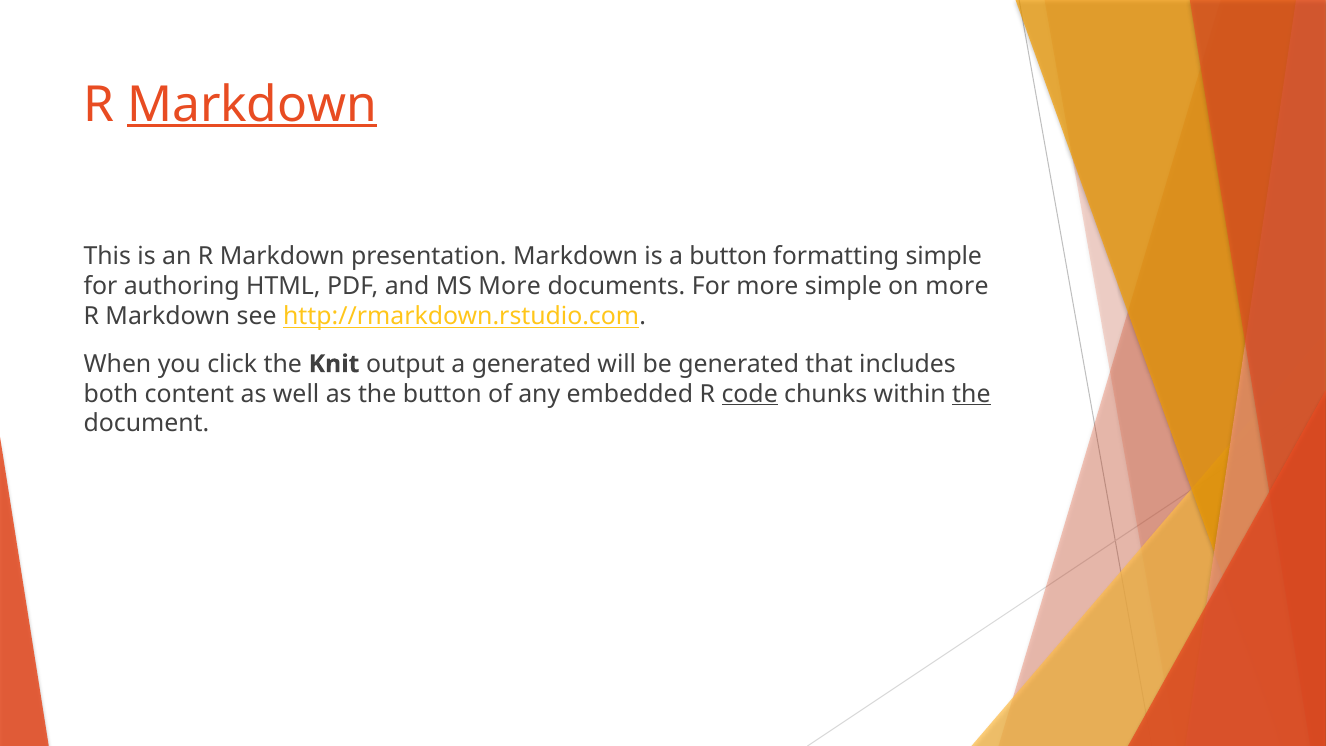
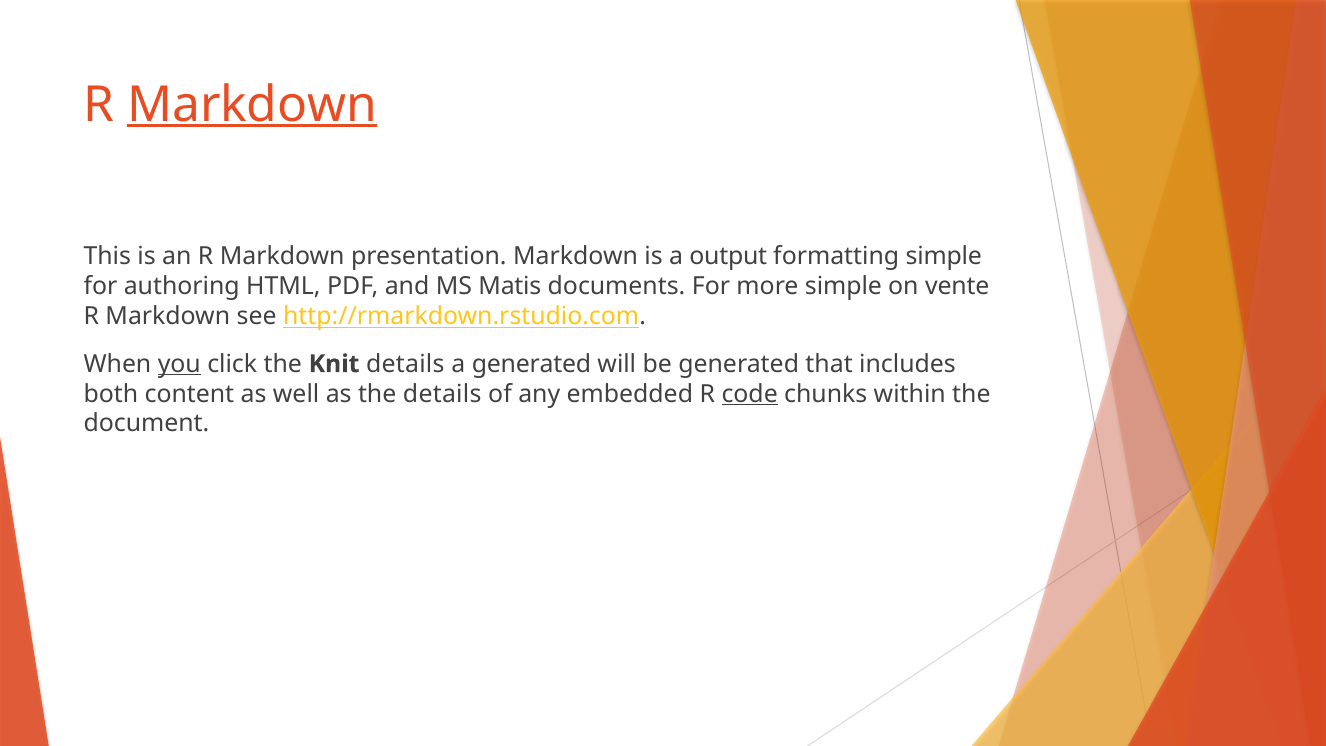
a button: button -> output
MS More: More -> Matis
on more: more -> vente
you underline: none -> present
Knit output: output -> details
the button: button -> details
the at (971, 394) underline: present -> none
